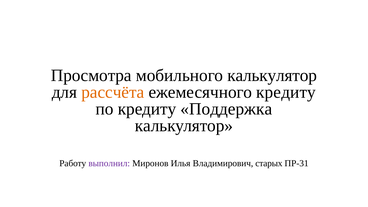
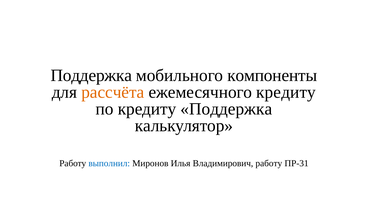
Просмотра at (91, 75): Просмотра -> Поддержка
мобильного калькулятор: калькулятор -> компоненты
выполнил colour: purple -> blue
Владимирович старых: старых -> работу
